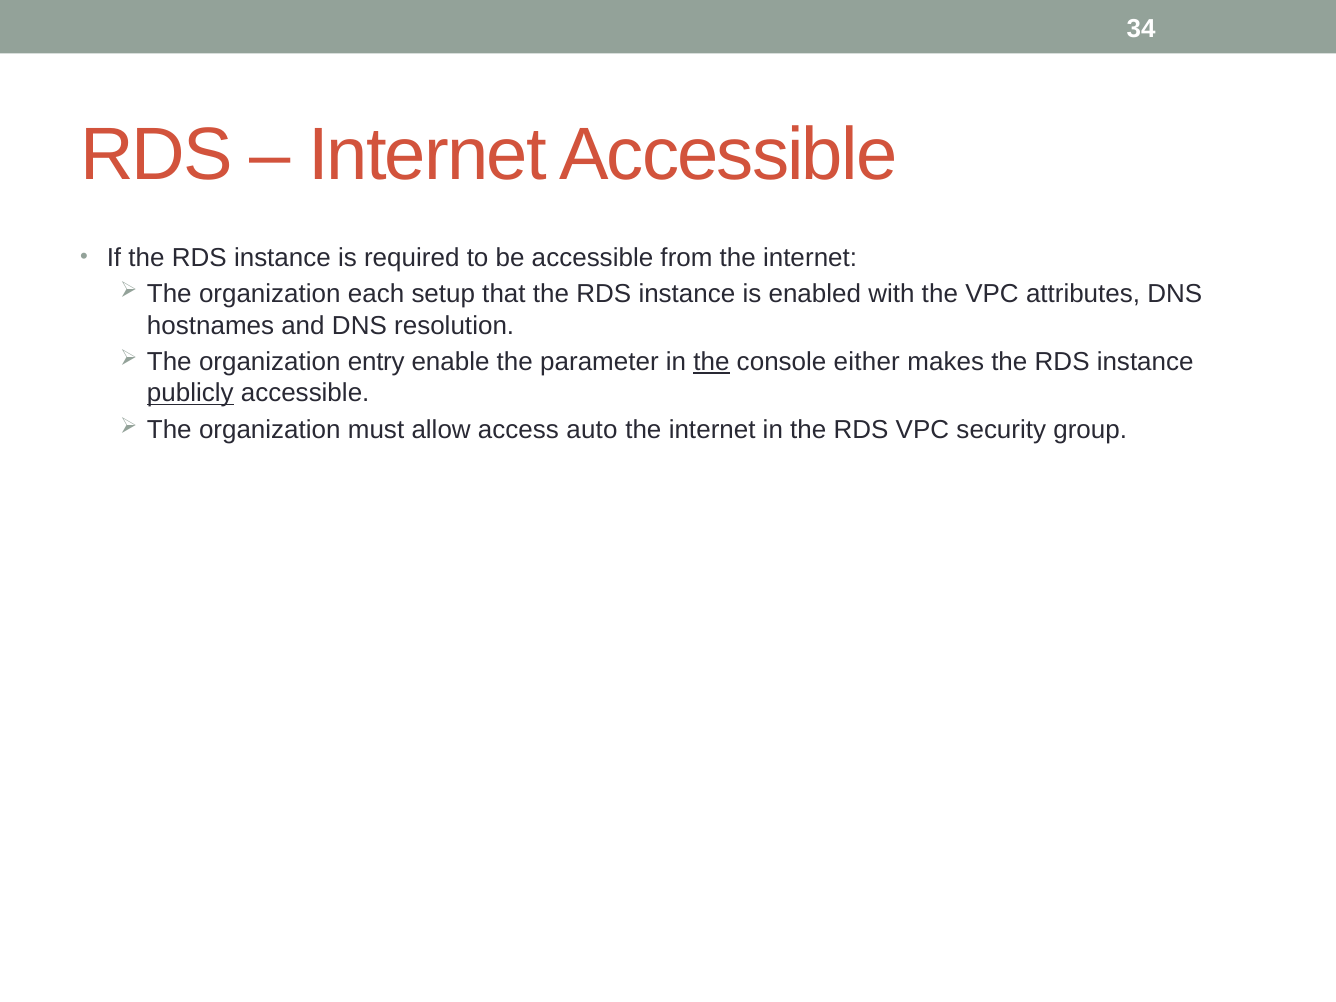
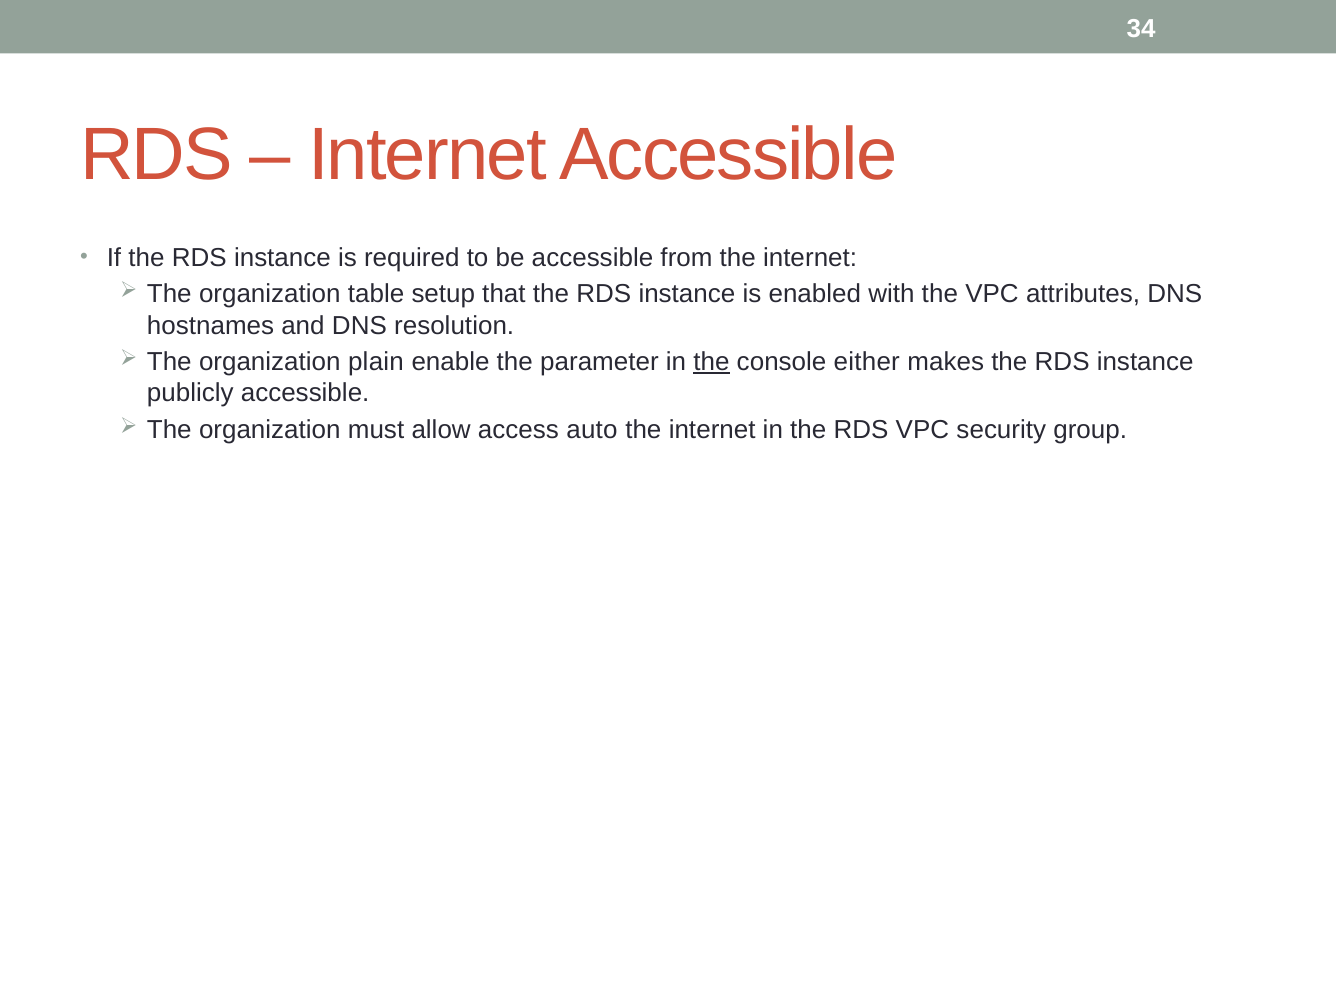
each: each -> table
entry: entry -> plain
publicly underline: present -> none
